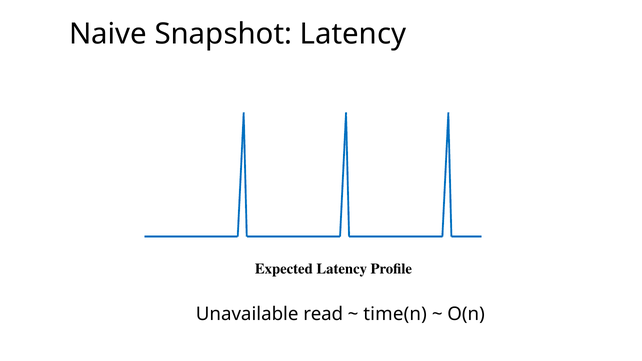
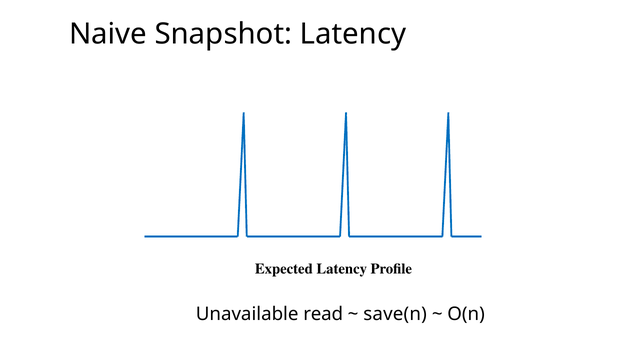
time(n: time(n -> save(n
